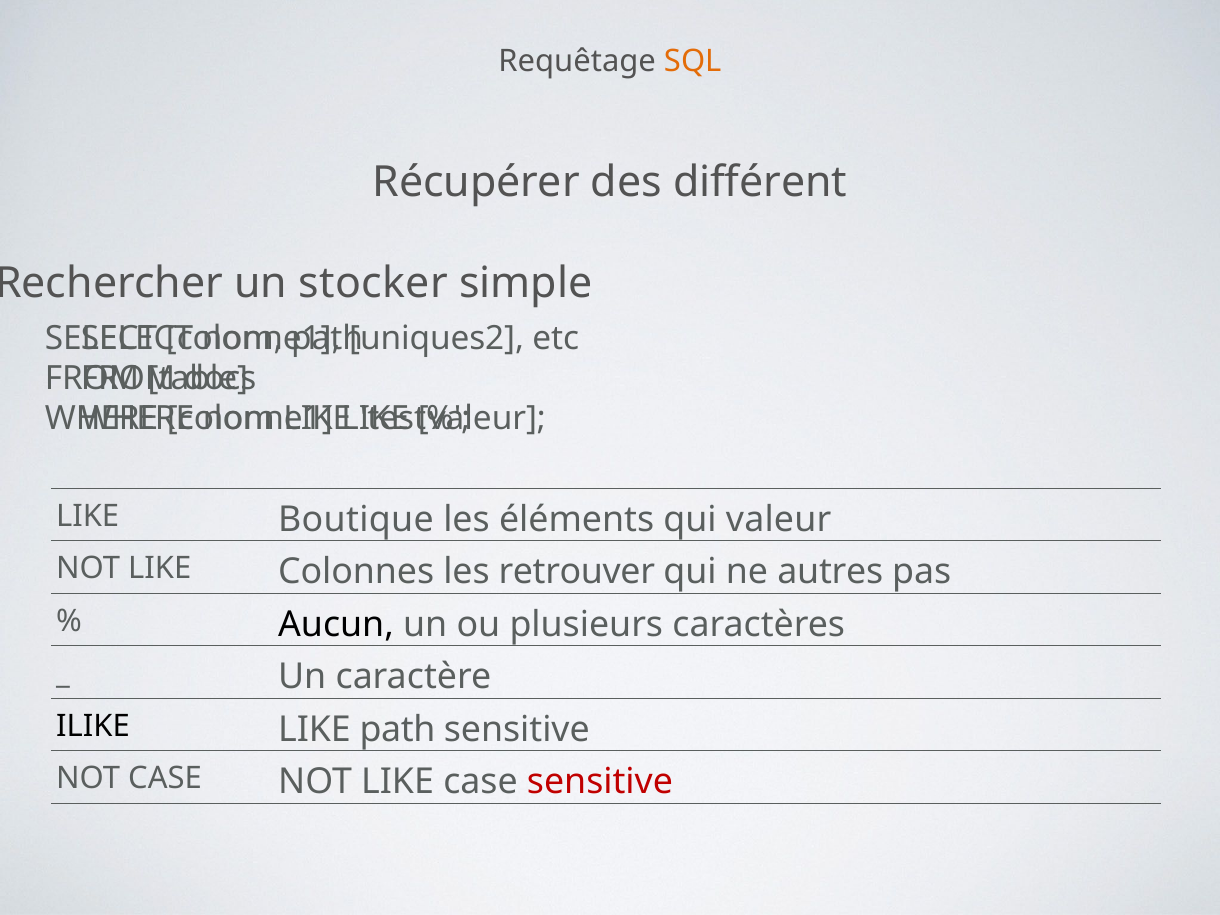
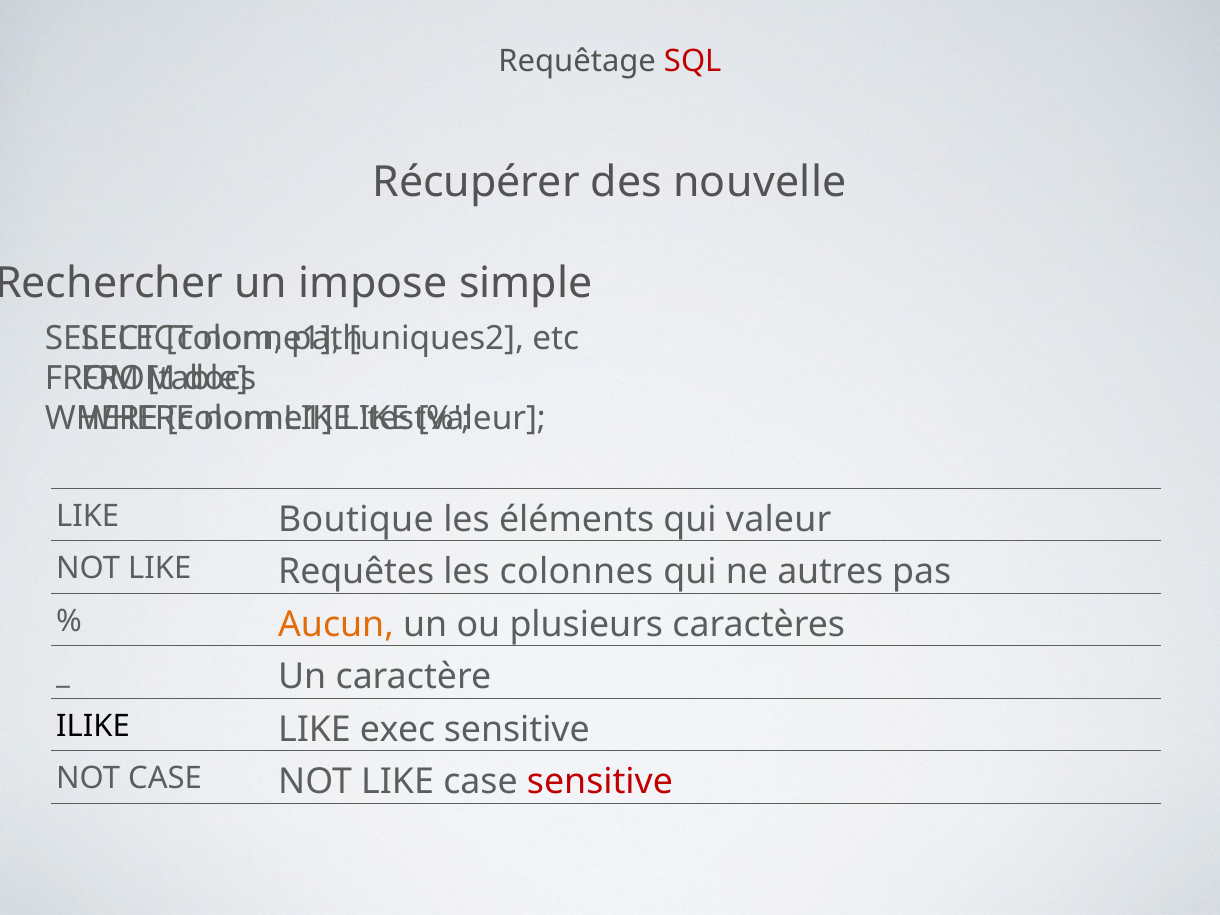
SQL colour: orange -> red
différent: différent -> nouvelle
stocker: stocker -> impose
Colonnes: Colonnes -> Requêtes
retrouver: retrouver -> colonnes
Aucun colour: black -> orange
LIKE path: path -> exec
